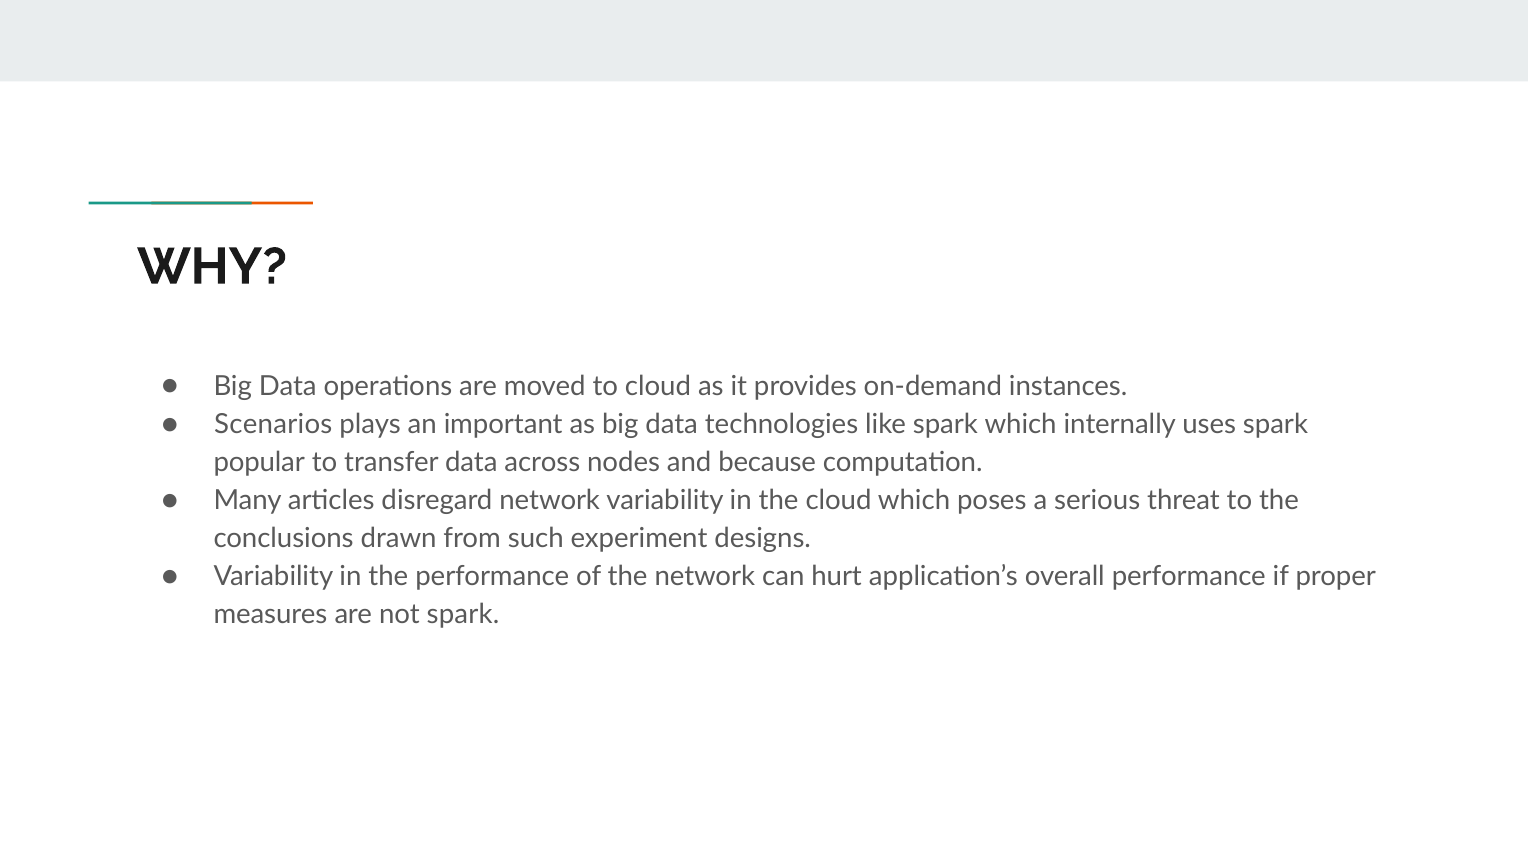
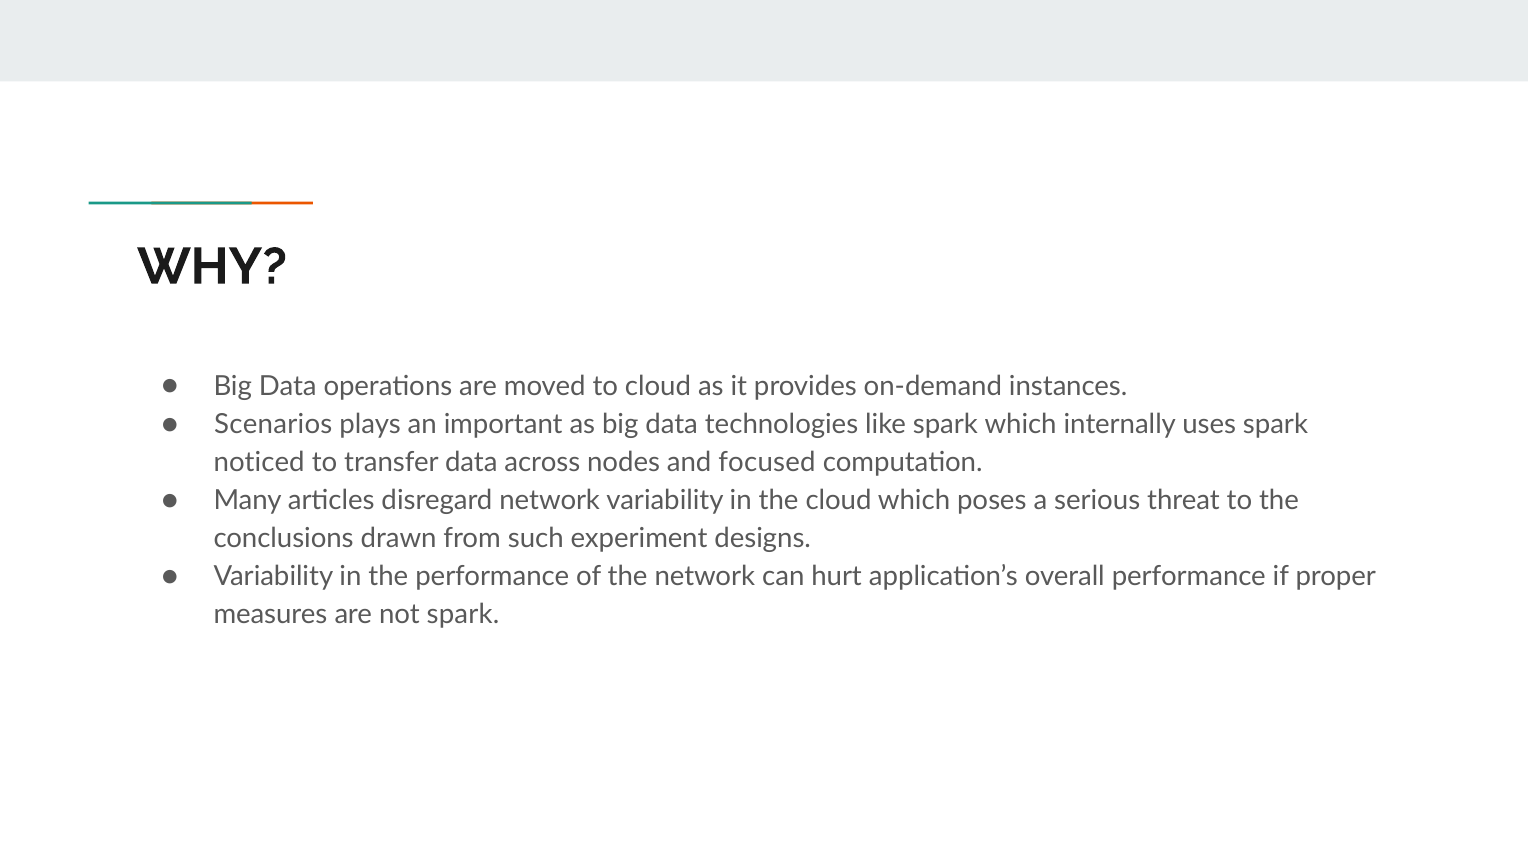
popular: popular -> noticed
because: because -> focused
